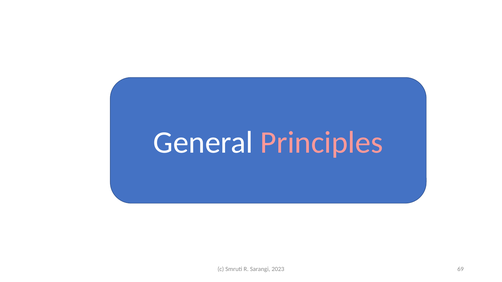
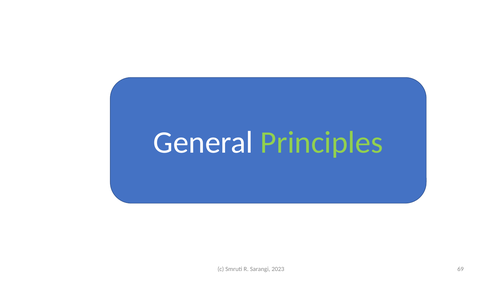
Principles colour: pink -> light green
